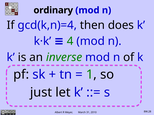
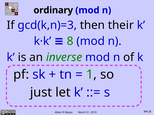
gcd(k,n)=4: gcd(k,n)=4 -> gcd(k,n)=3
does: does -> their
4: 4 -> 8
